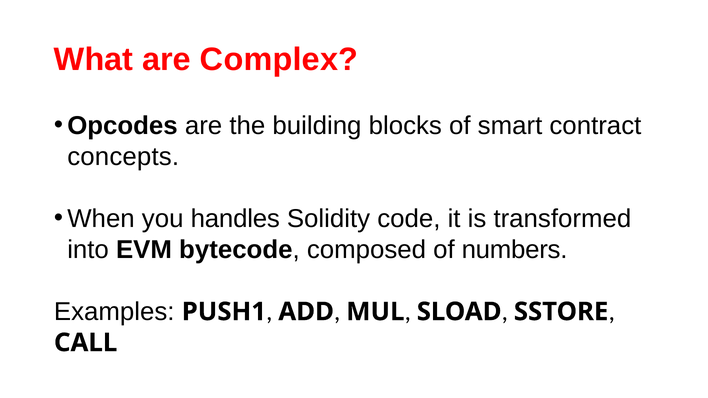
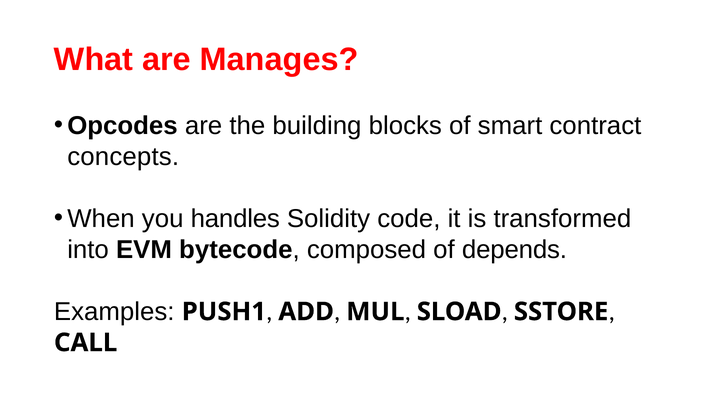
Complex: Complex -> Manages
numbers: numbers -> depends
